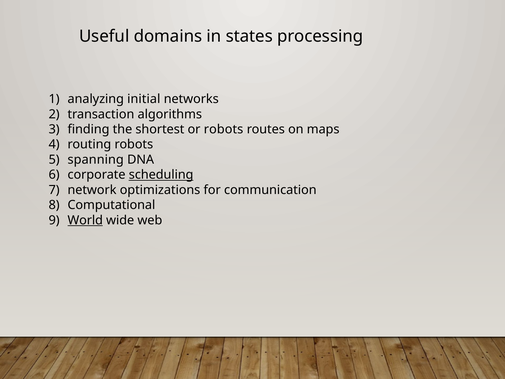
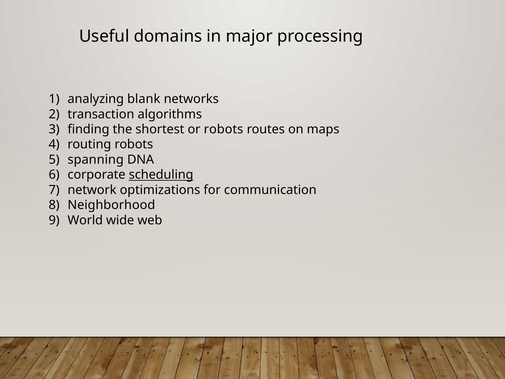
states: states -> major
initial: initial -> blank
Computational: Computational -> Neighborhood
World underline: present -> none
